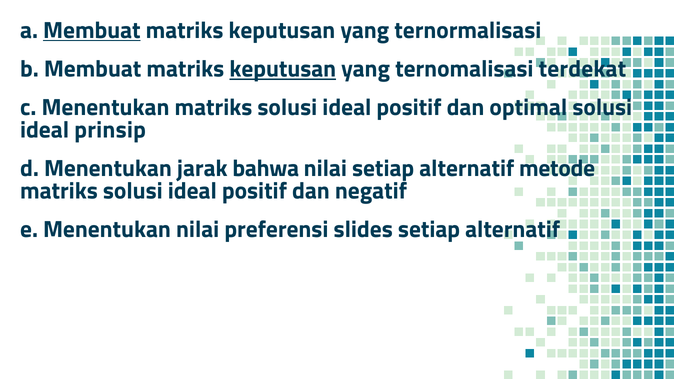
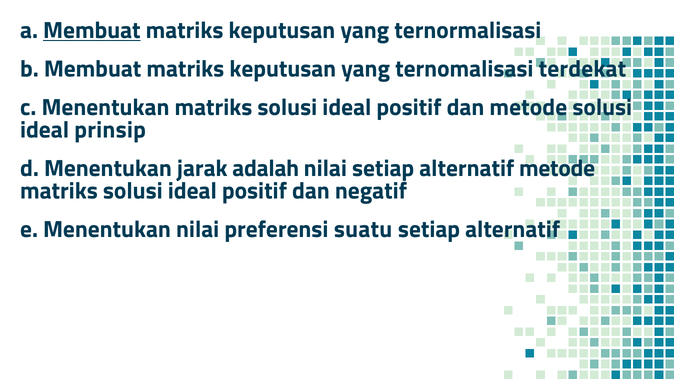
keputusan at (283, 69) underline: present -> none
dan optimal: optimal -> metode
bahwa: bahwa -> adalah
slides: slides -> suatu
